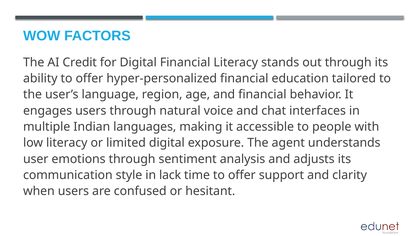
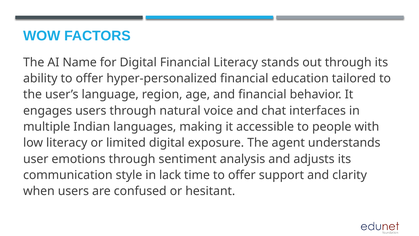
Credit: Credit -> Name
